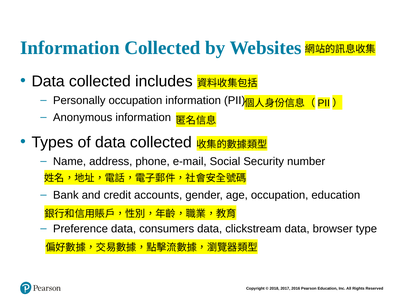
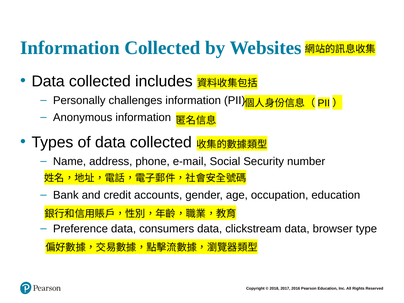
Personally occupation: occupation -> challenges
